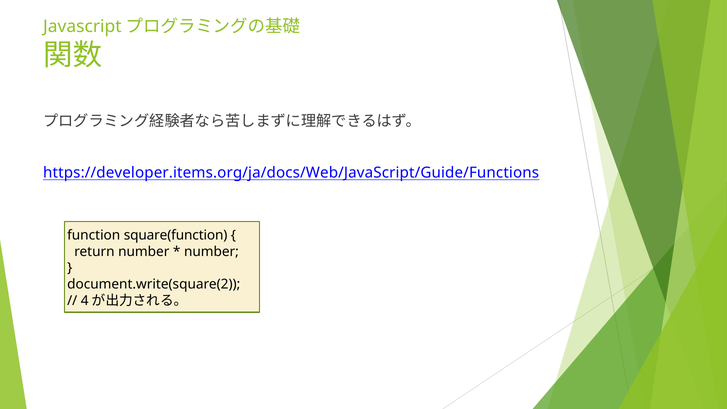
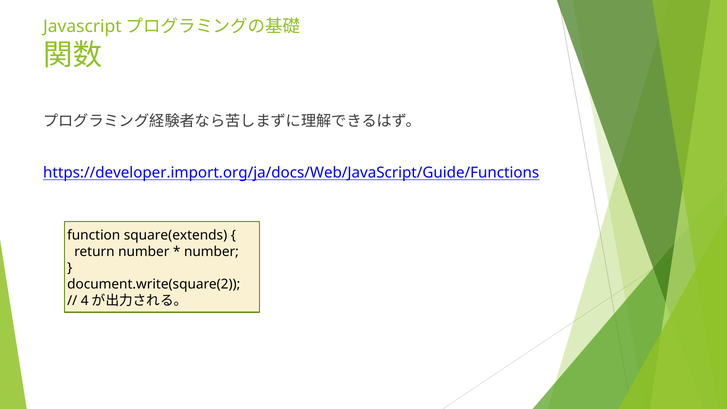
https://developer.items.org/ja/docs/Web/JavaScript/Guide/Functions: https://developer.items.org/ja/docs/Web/JavaScript/Guide/Functions -> https://developer.import.org/ja/docs/Web/JavaScript/Guide/Functions
square(function: square(function -> square(extends
